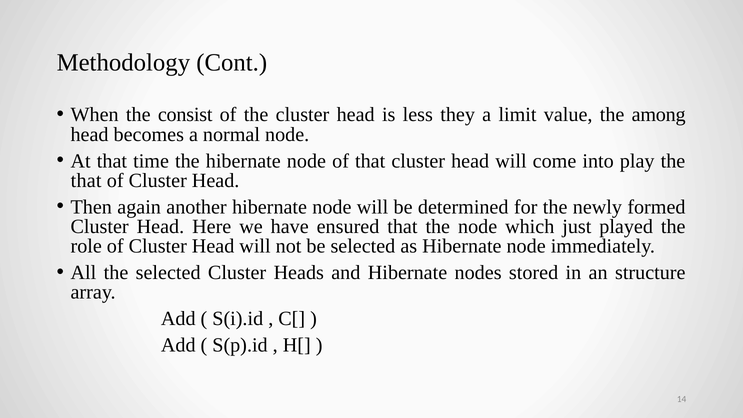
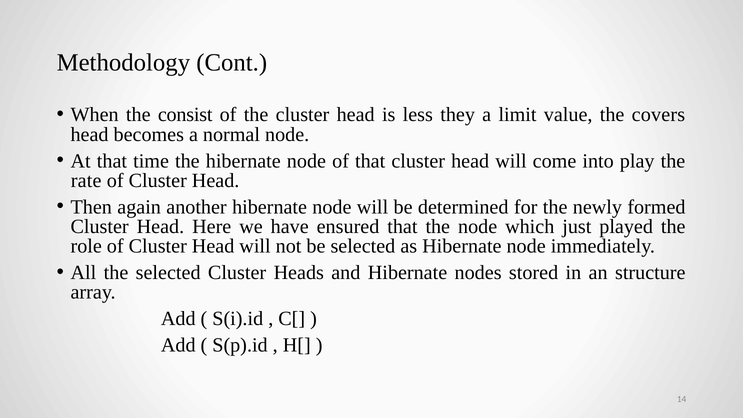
among: among -> covers
that at (86, 180): that -> rate
